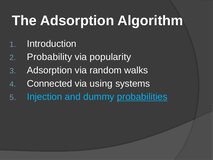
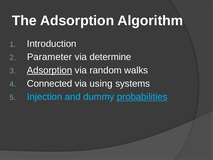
Probability: Probability -> Parameter
popularity: popularity -> determine
Adsorption at (50, 70) underline: none -> present
